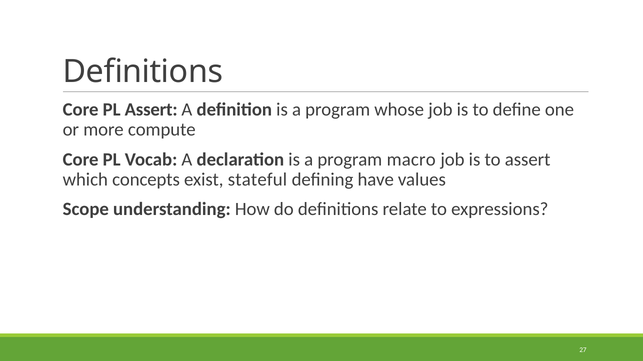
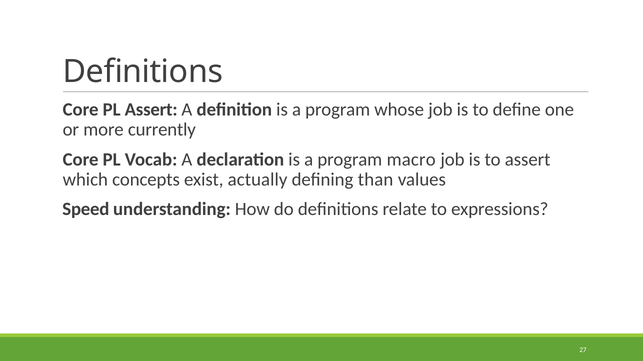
compute: compute -> currently
stateful: stateful -> actually
have: have -> than
Scope: Scope -> Speed
